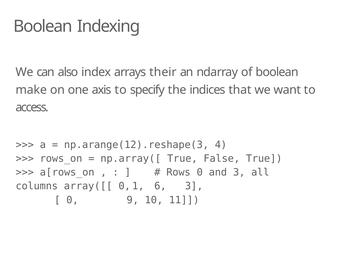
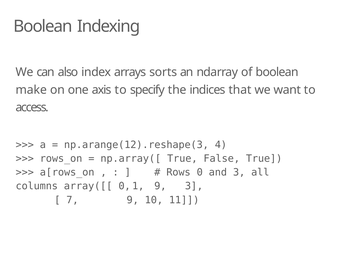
their: their -> sorts
6 at (160, 186): 6 -> 9
0 at (72, 200): 0 -> 7
